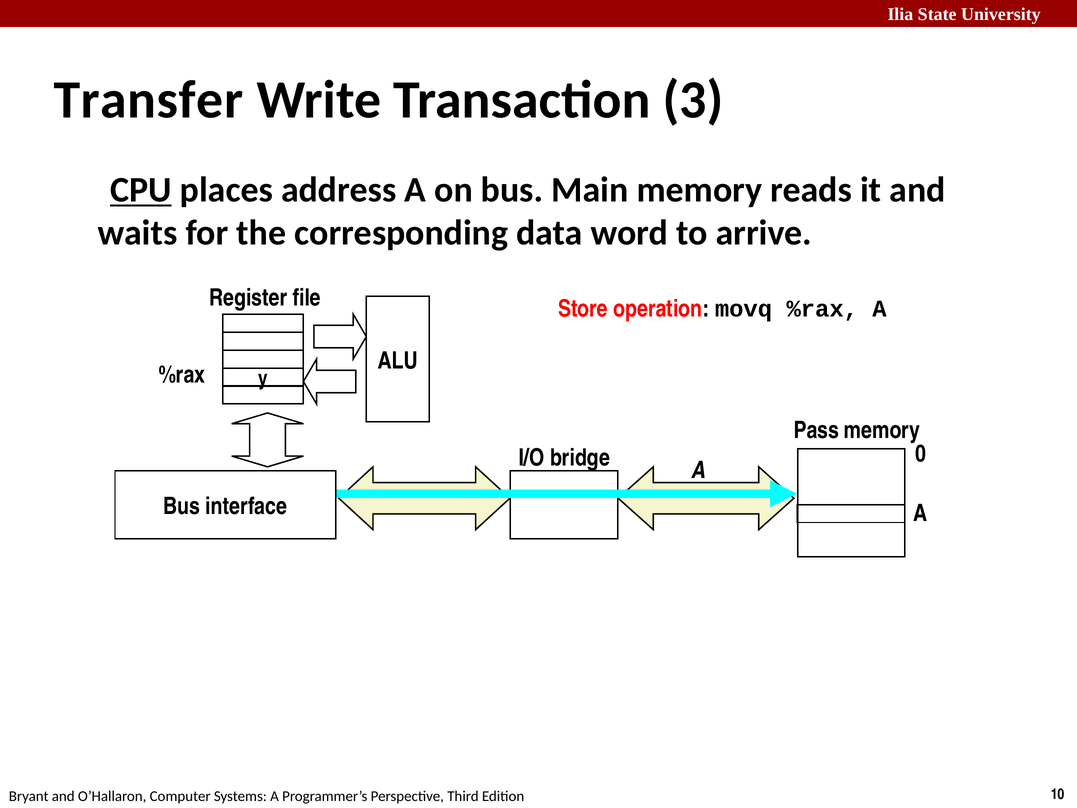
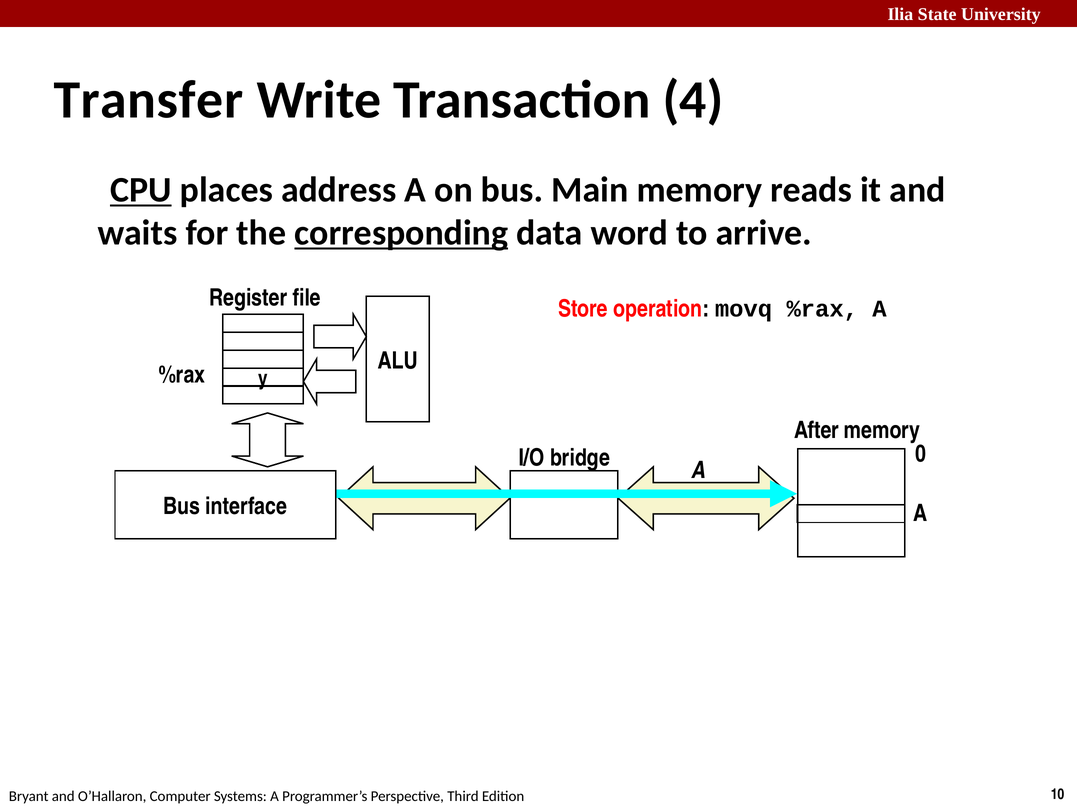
3: 3 -> 4
corresponding underline: none -> present
Pass: Pass -> After
